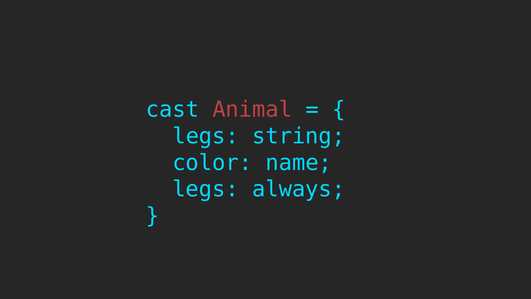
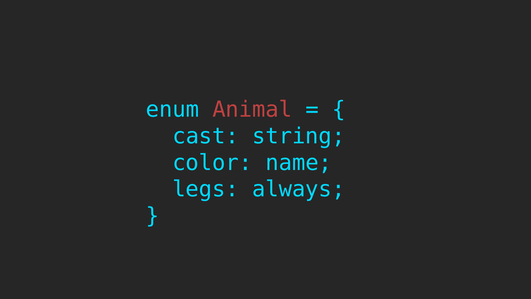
cast: cast -> enum
legs at (206, 136): legs -> cast
